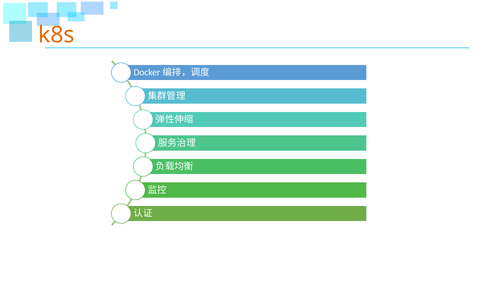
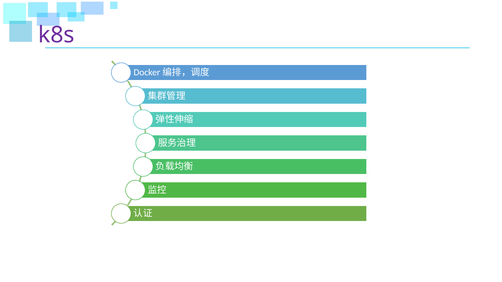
k8s colour: orange -> purple
